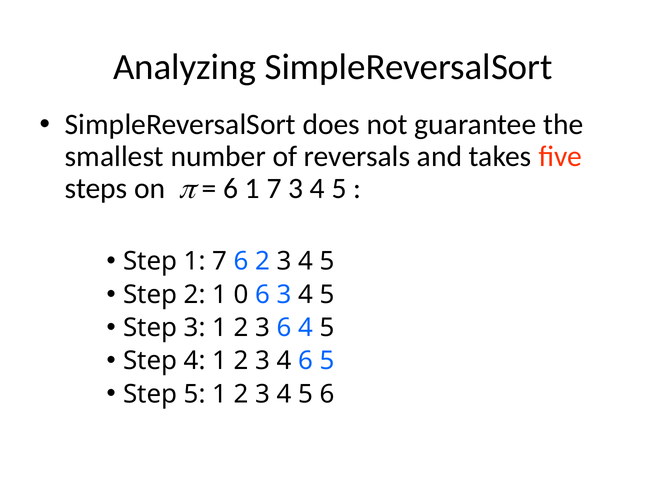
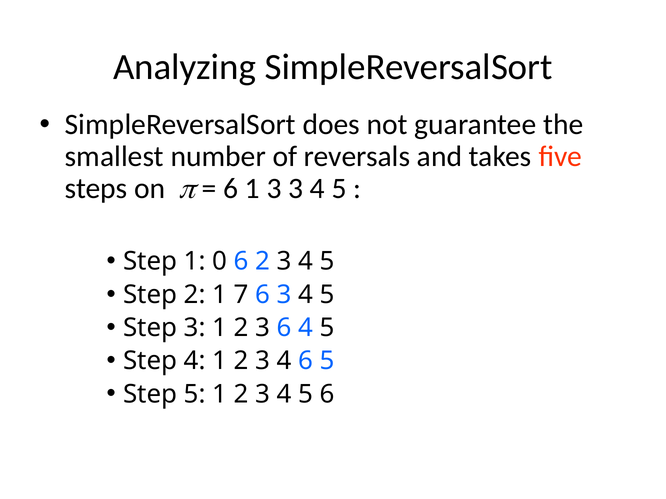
6 1 7: 7 -> 3
Step 1 7: 7 -> 0
0: 0 -> 7
